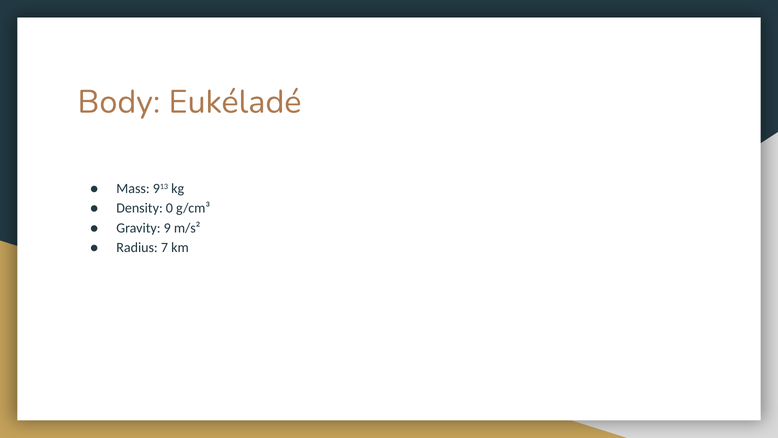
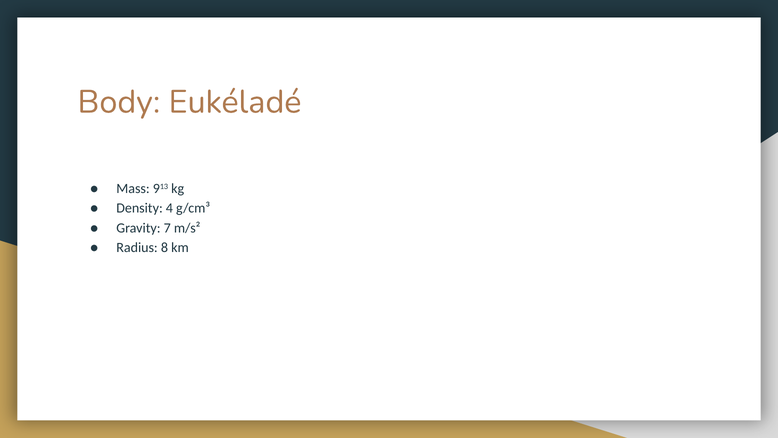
0: 0 -> 4
9: 9 -> 7
7: 7 -> 8
